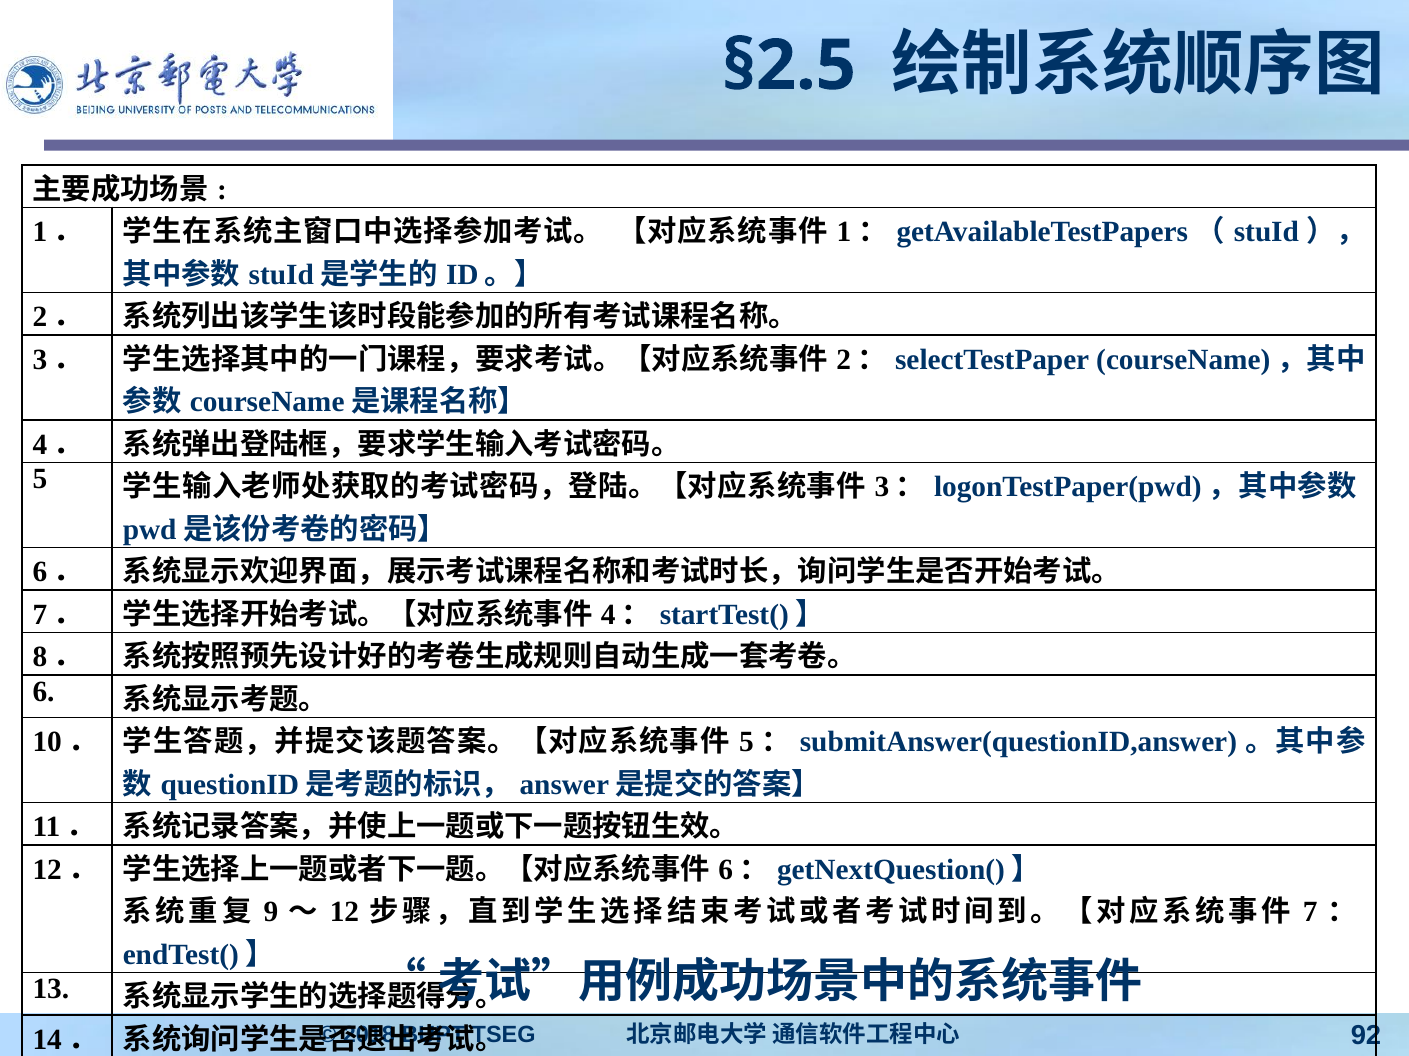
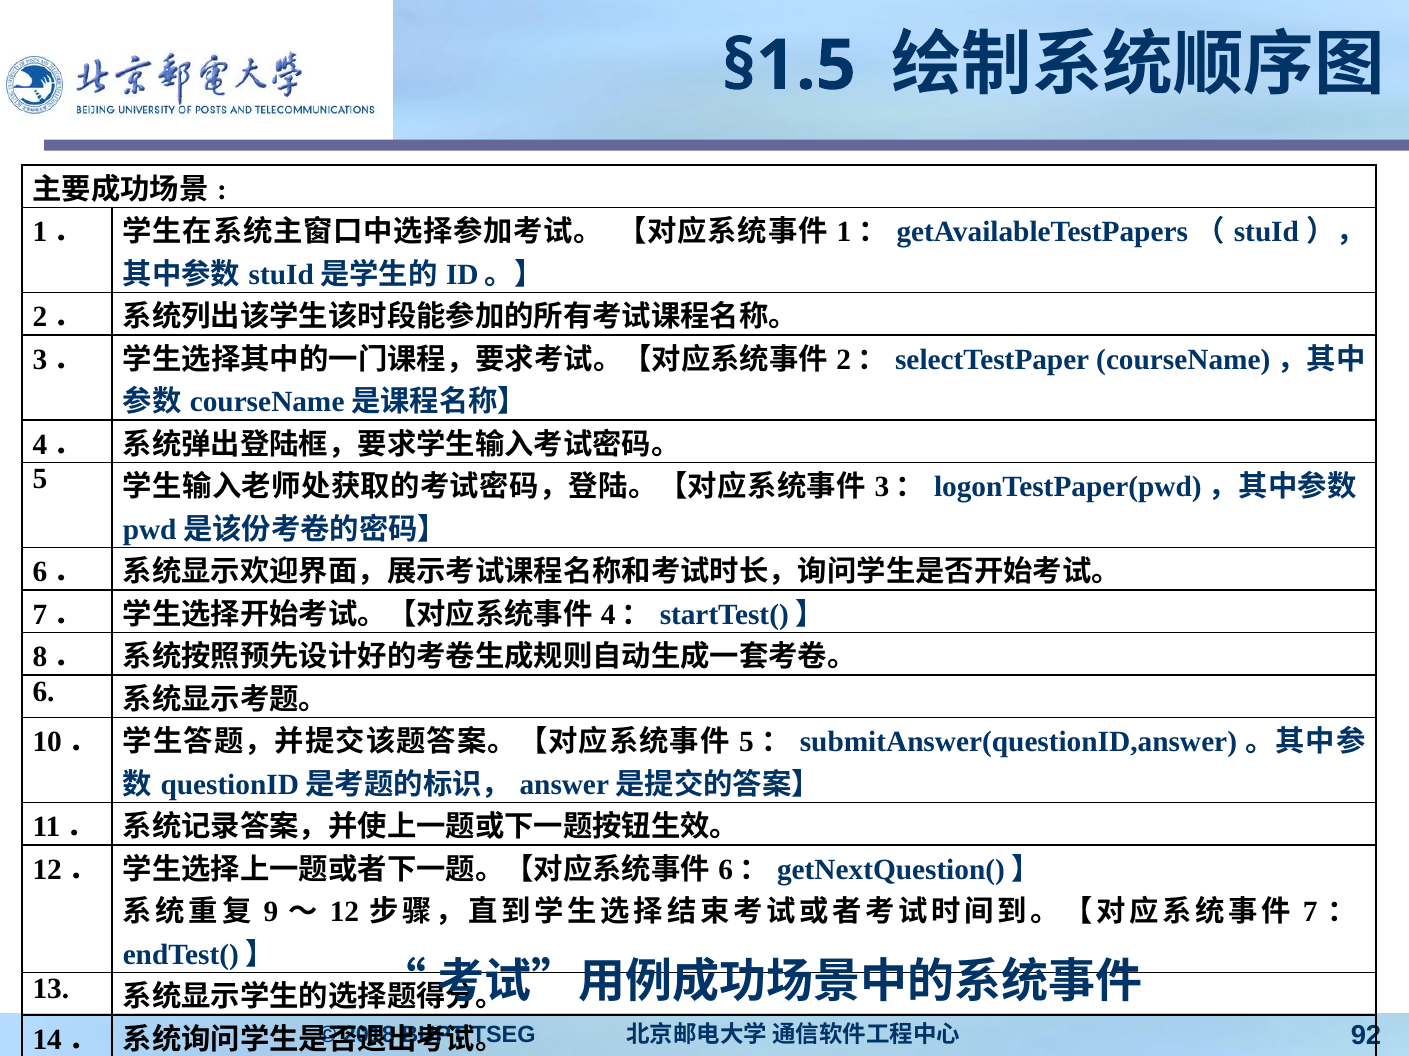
§2.5: §2.5 -> §1.5
